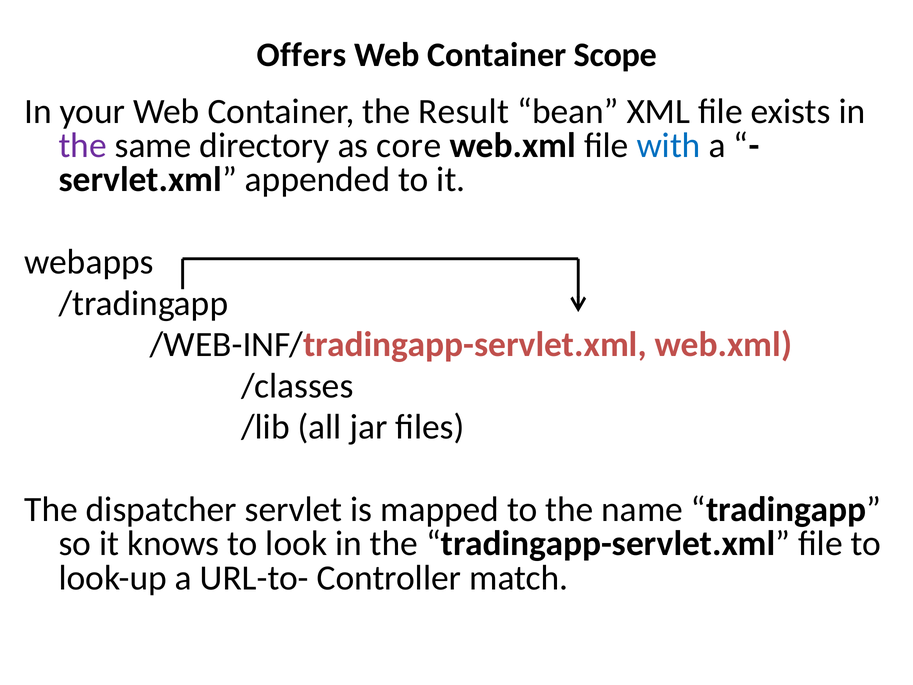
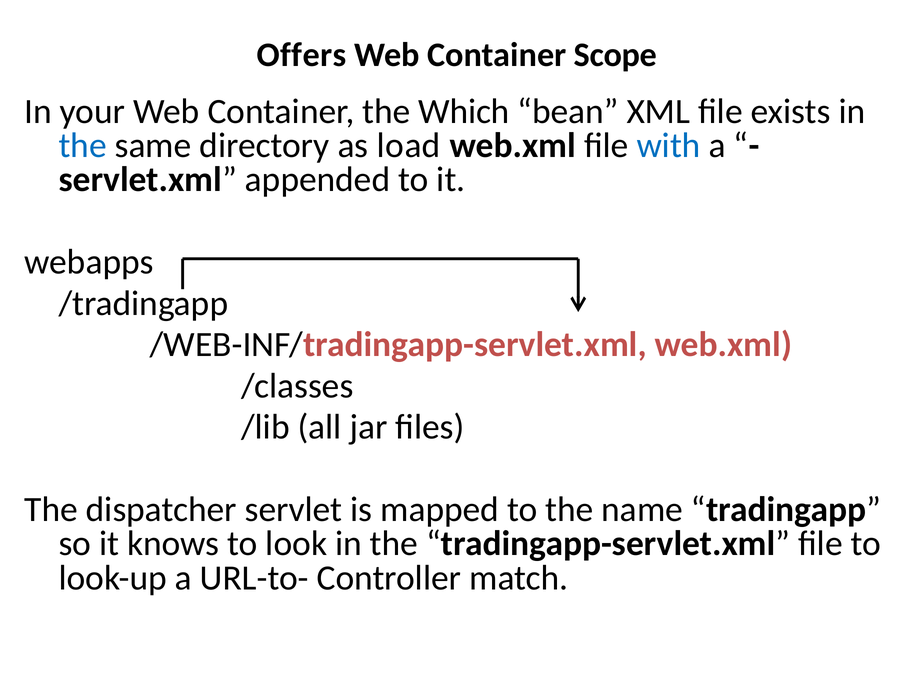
Result: Result -> Which
the at (83, 146) colour: purple -> blue
core: core -> load
